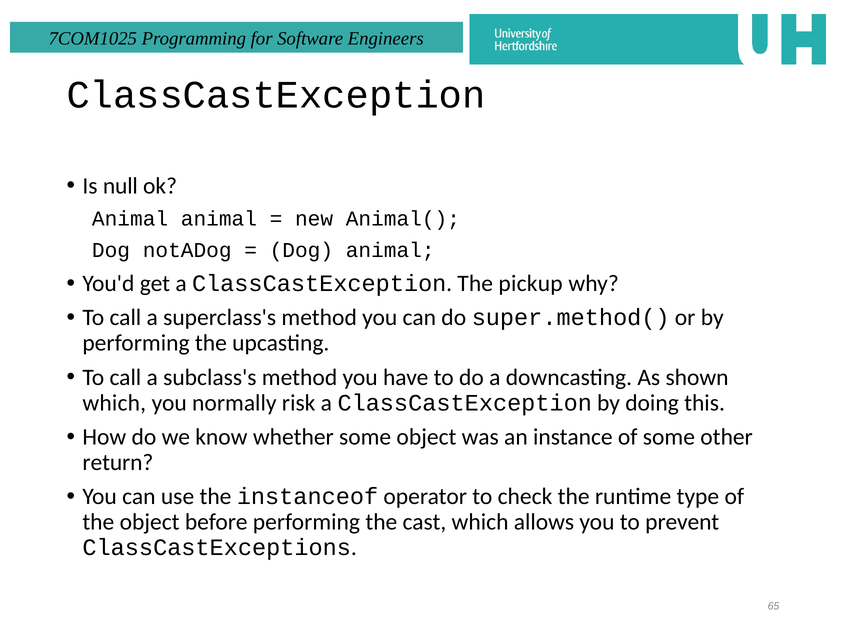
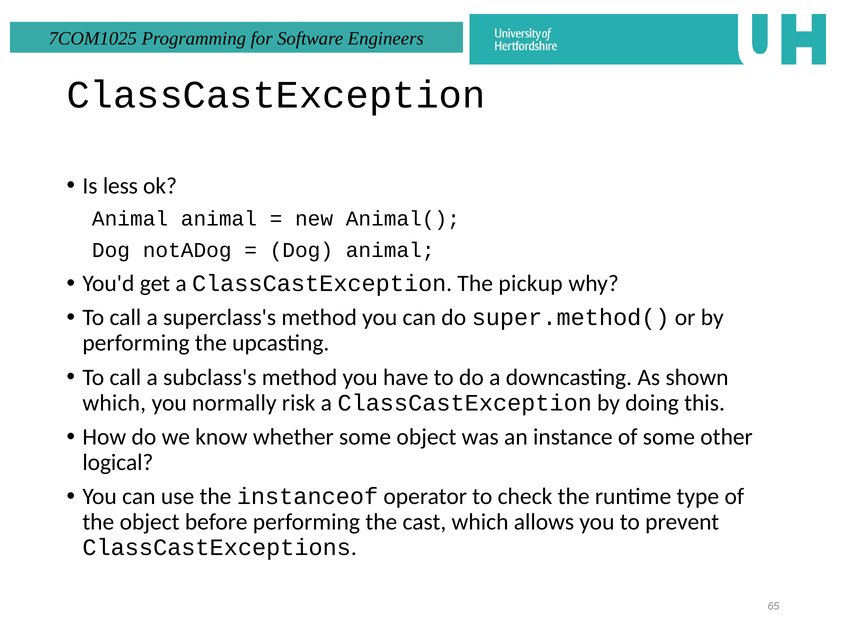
null: null -> less
return: return -> logical
